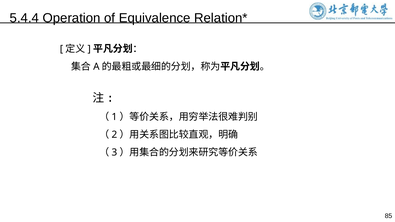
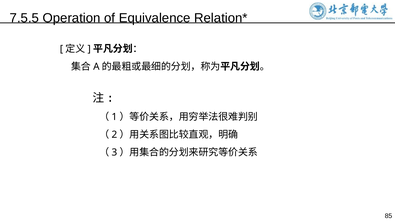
5.4.4: 5.4.4 -> 7.5.5
